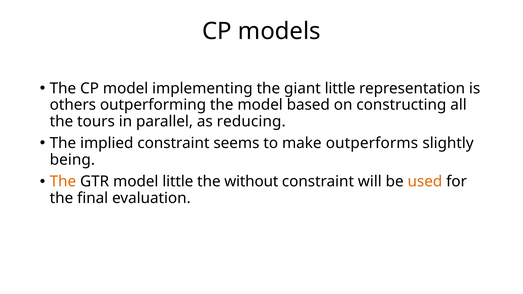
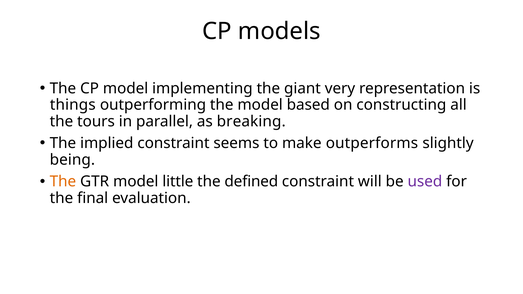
giant little: little -> very
others: others -> things
reducing: reducing -> breaking
without: without -> defined
used colour: orange -> purple
